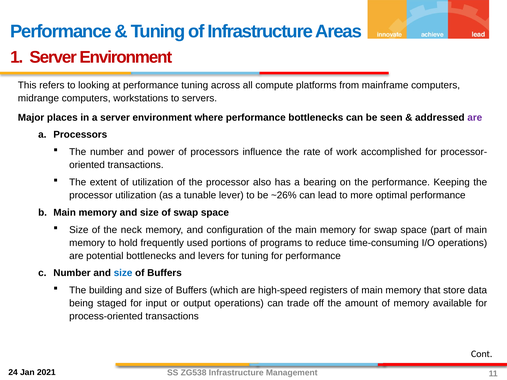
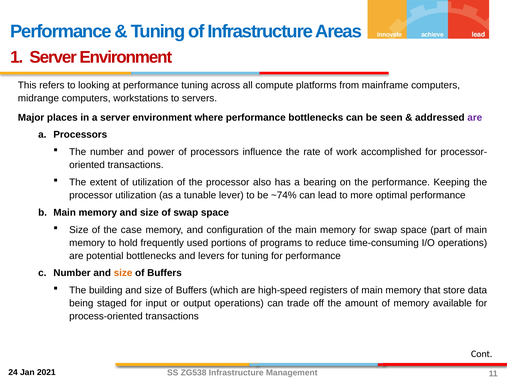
~26%: ~26% -> ~74%
neck: neck -> case
size at (123, 273) colour: blue -> orange
